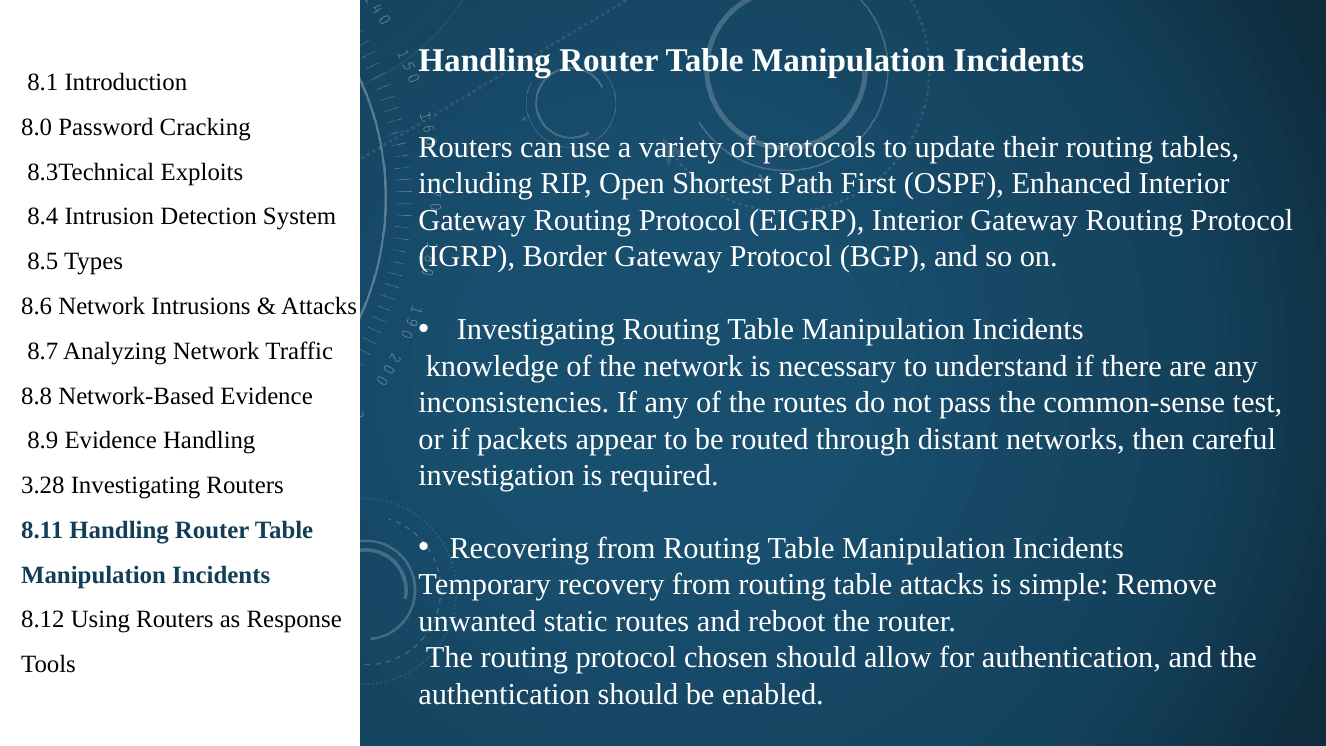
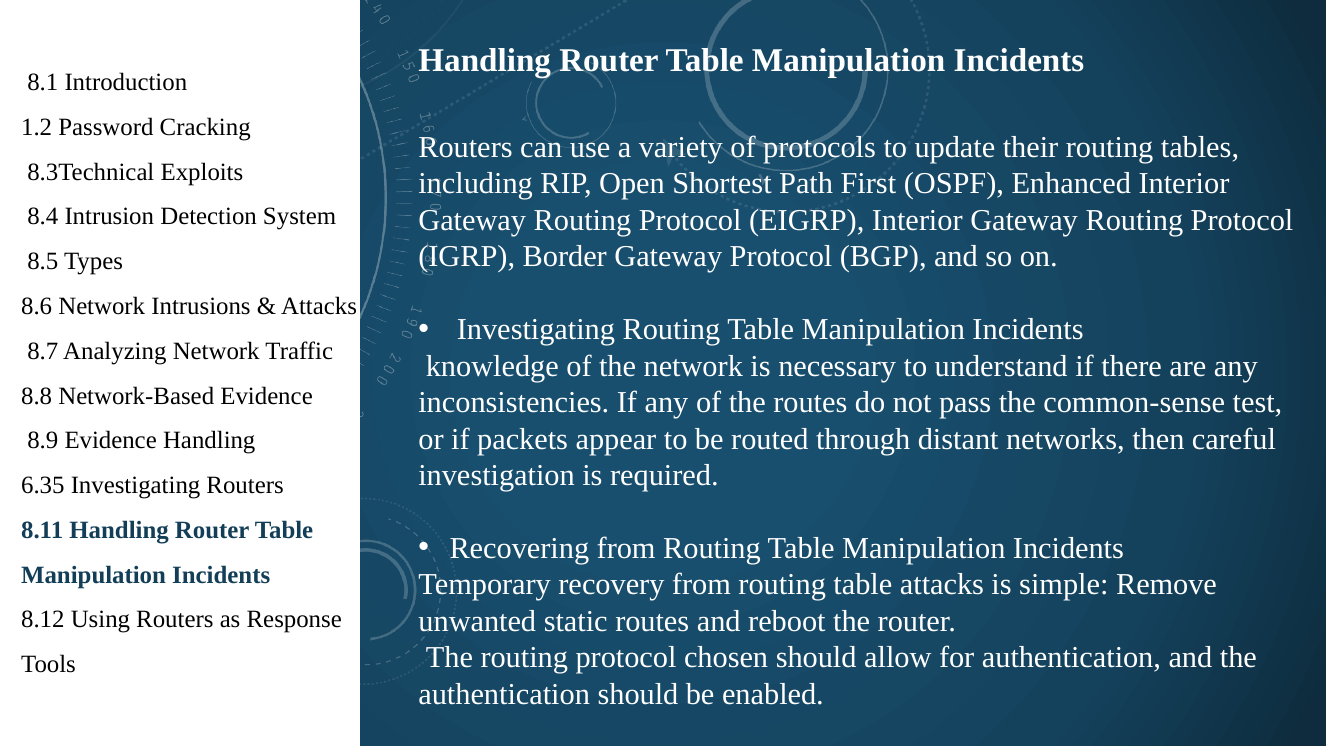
8.0: 8.0 -> 1.2
3.28: 3.28 -> 6.35
